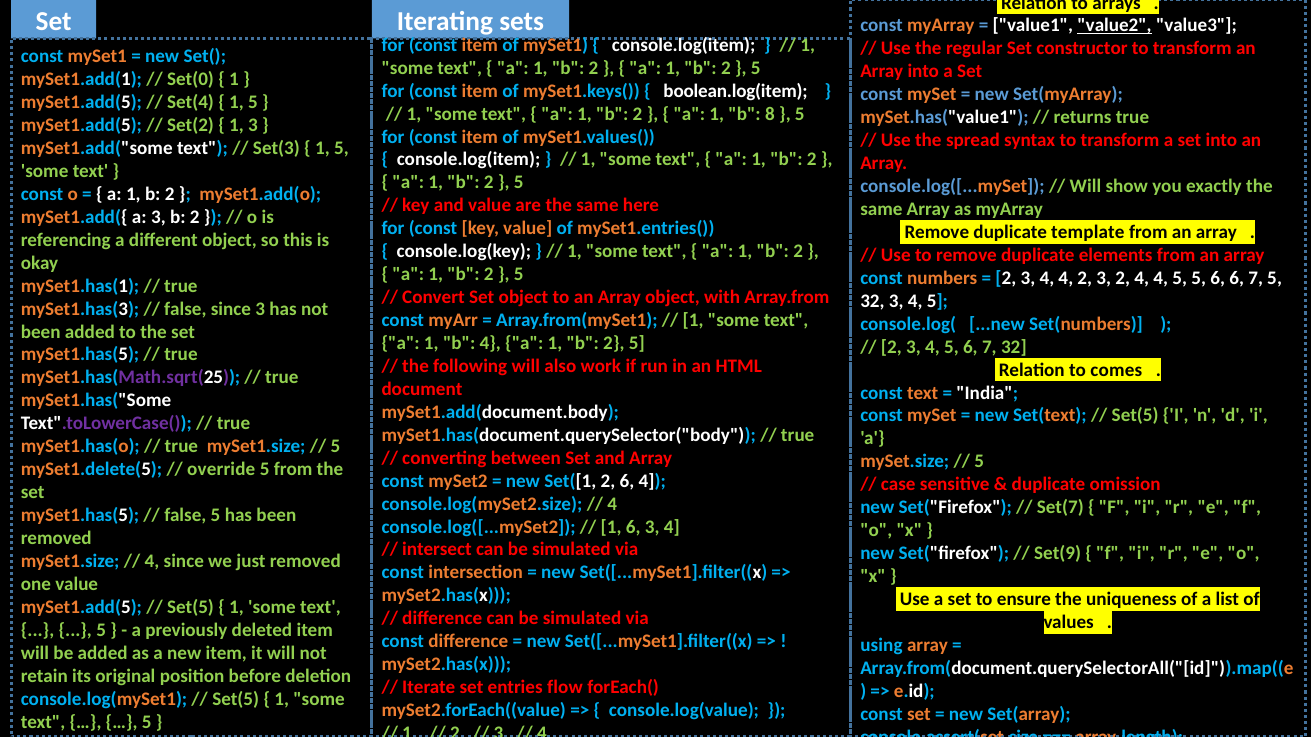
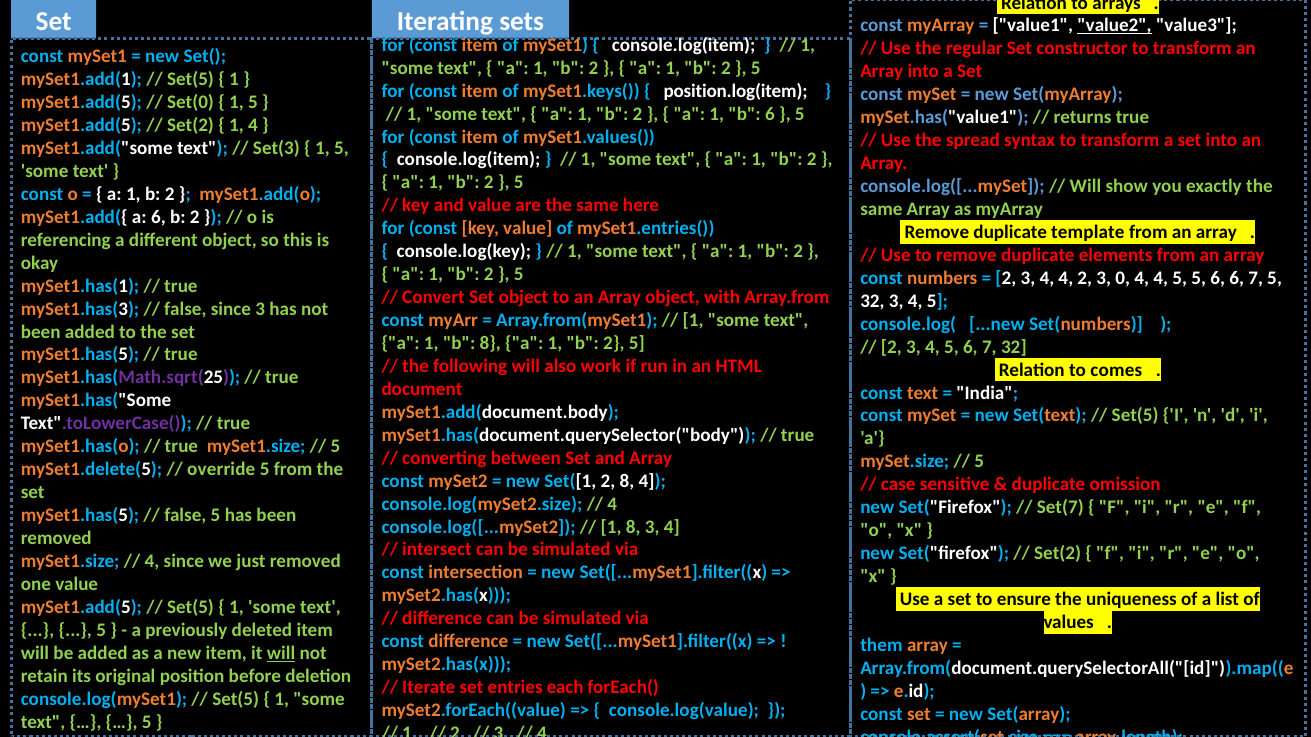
Set(0 at (190, 79): Set(0 -> Set(5
boolean.log(item: boolean.log(item -> position.log(item
Set(4: Set(4 -> Set(0
b 8: 8 -> 6
1 3: 3 -> 4
a 3: 3 -> 6
3 2: 2 -> 0
b 4: 4 -> 8
2 6: 6 -> 8
1 6: 6 -> 8
Set(9 at (1058, 554): Set(9 -> Set(2
using: using -> them
will at (281, 653) underline: none -> present
flow: flow -> each
